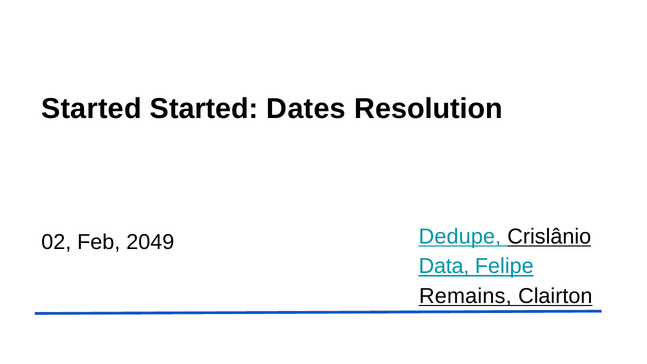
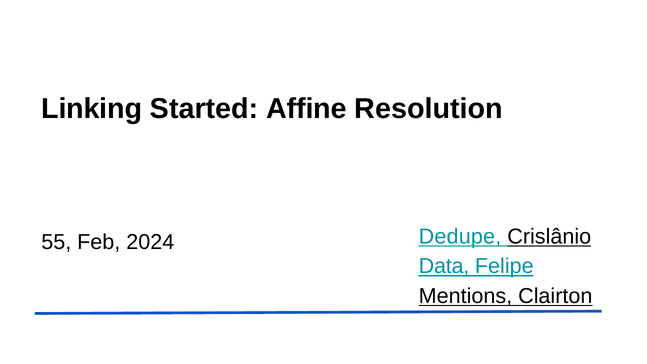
Started at (91, 109): Started -> Linking
Dates: Dates -> Affine
02: 02 -> 55
2049: 2049 -> 2024
Remains: Remains -> Mentions
